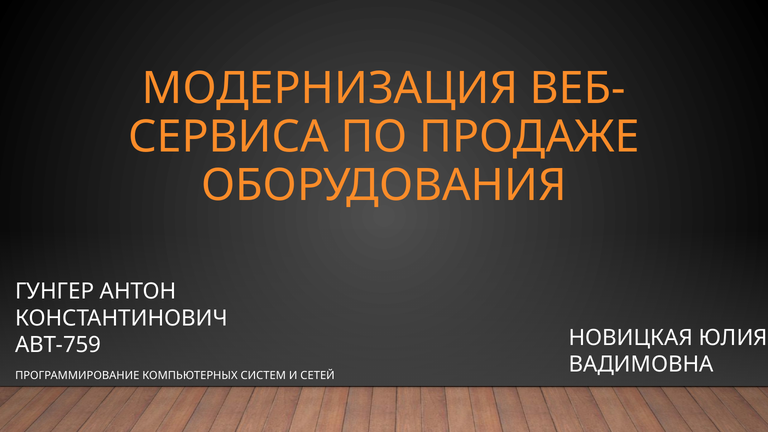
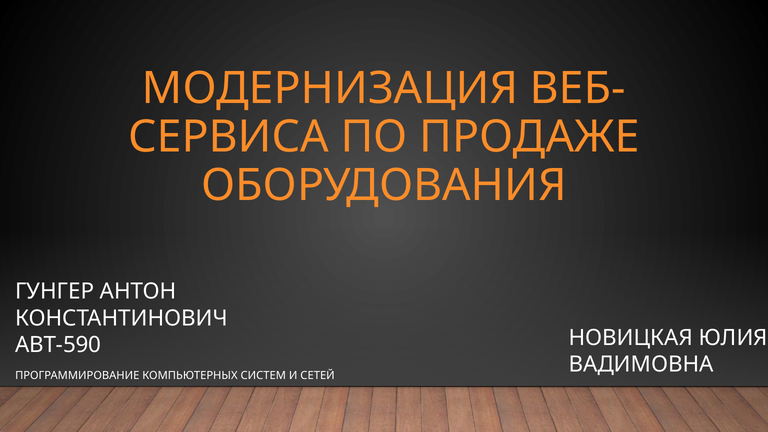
АВТ-759: АВТ-759 -> АВТ-590
